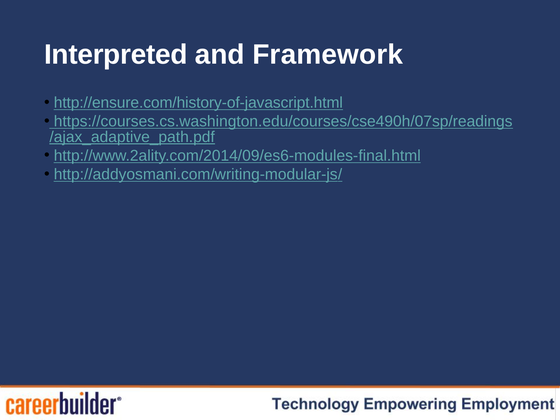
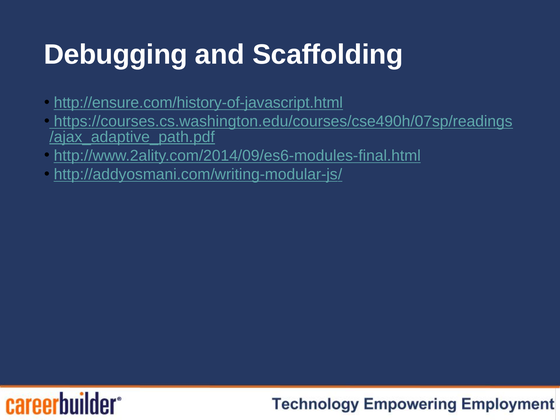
Interpreted: Interpreted -> Debugging
Framework: Framework -> Scaffolding
